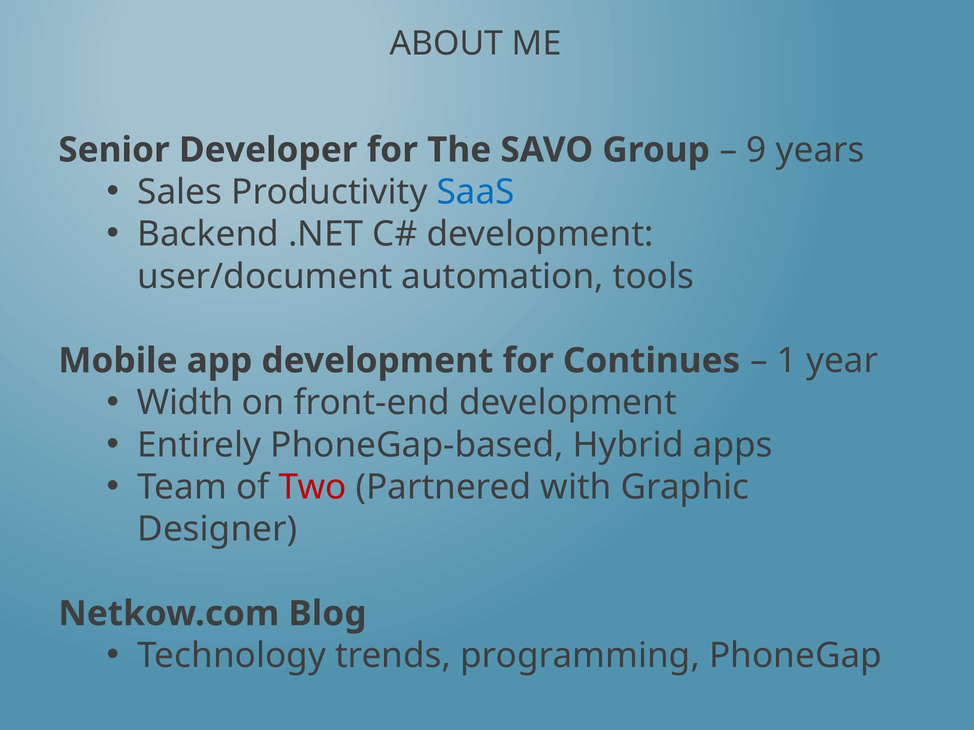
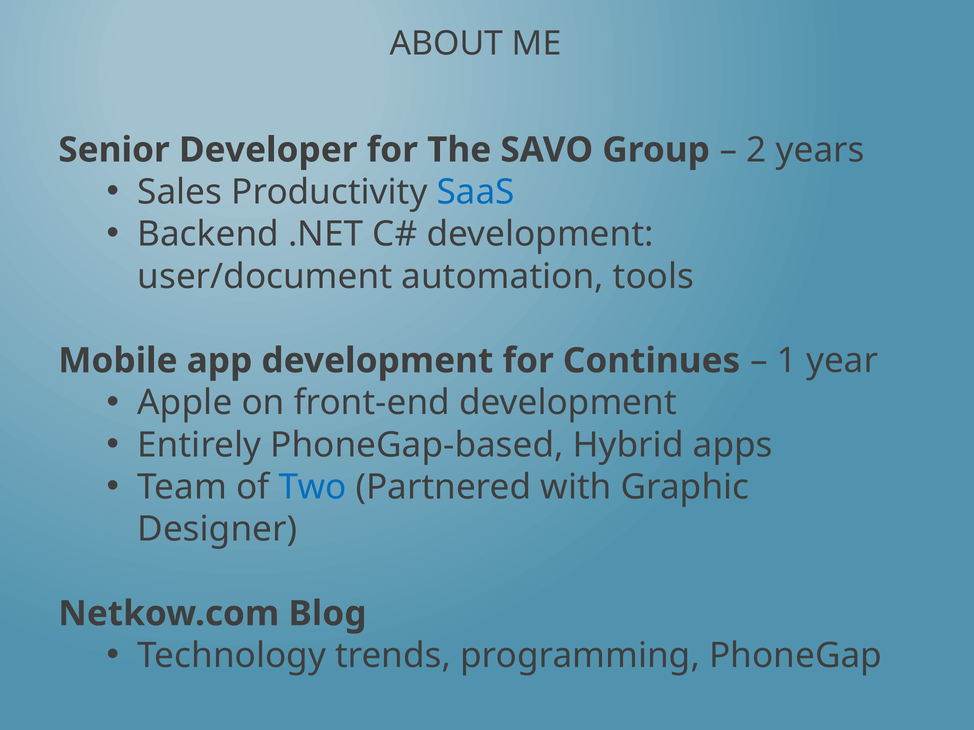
9: 9 -> 2
Width: Width -> Apple
Two colour: red -> blue
